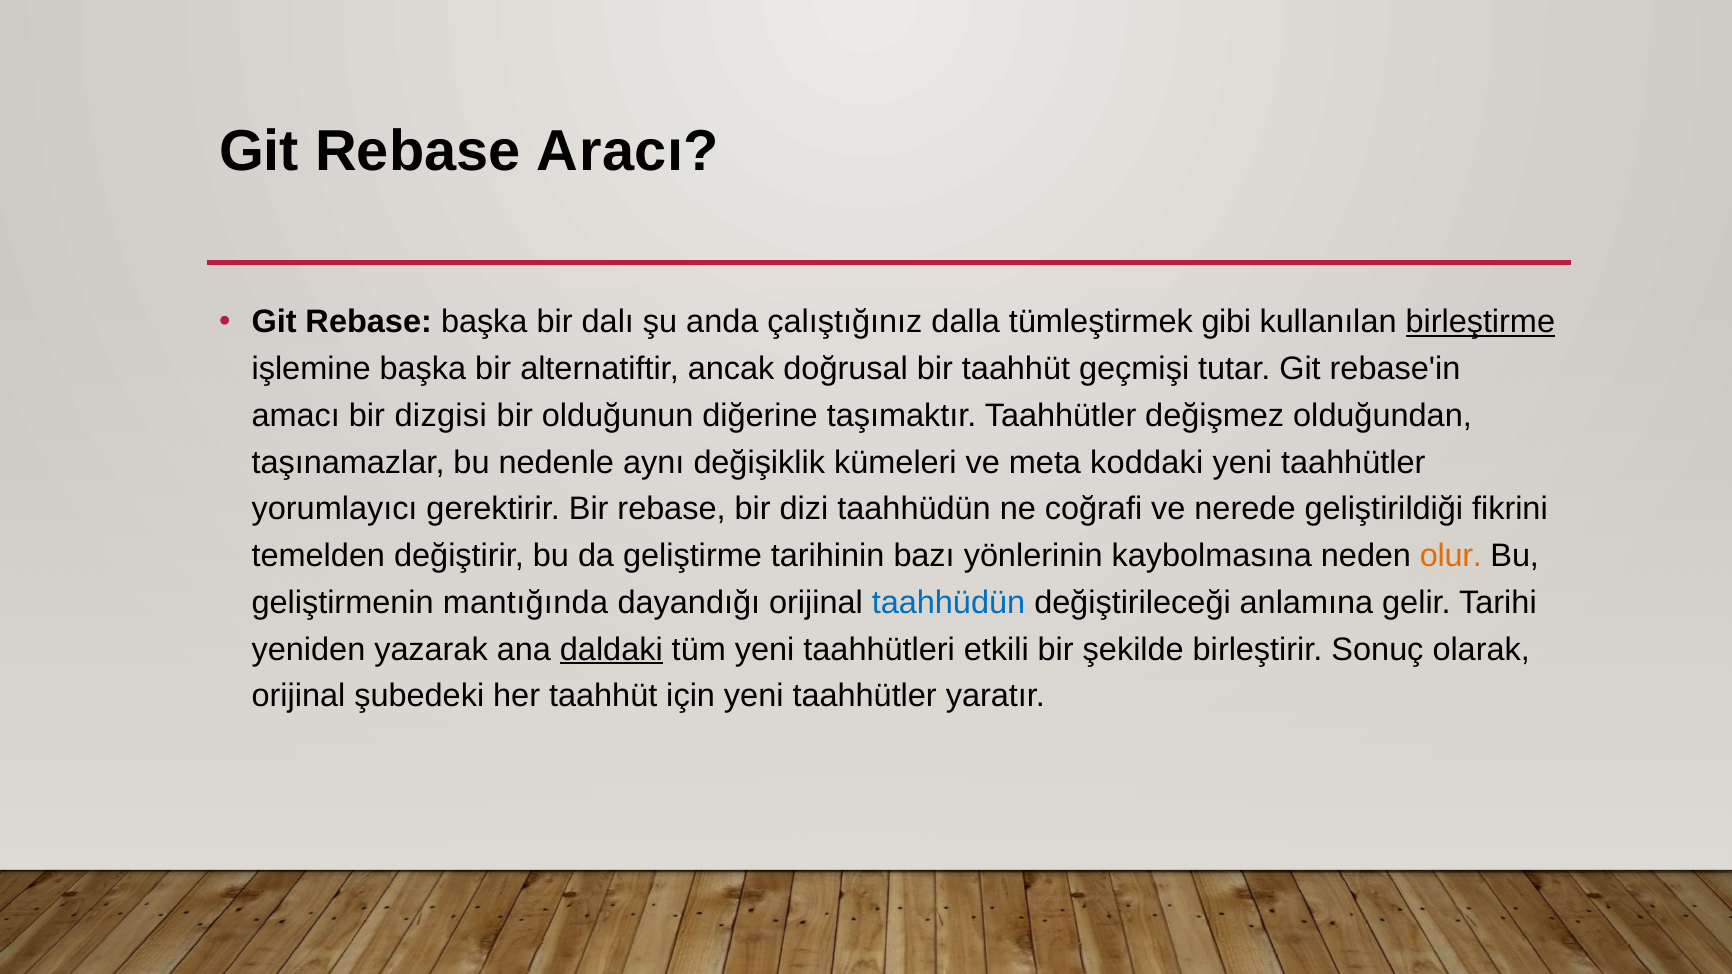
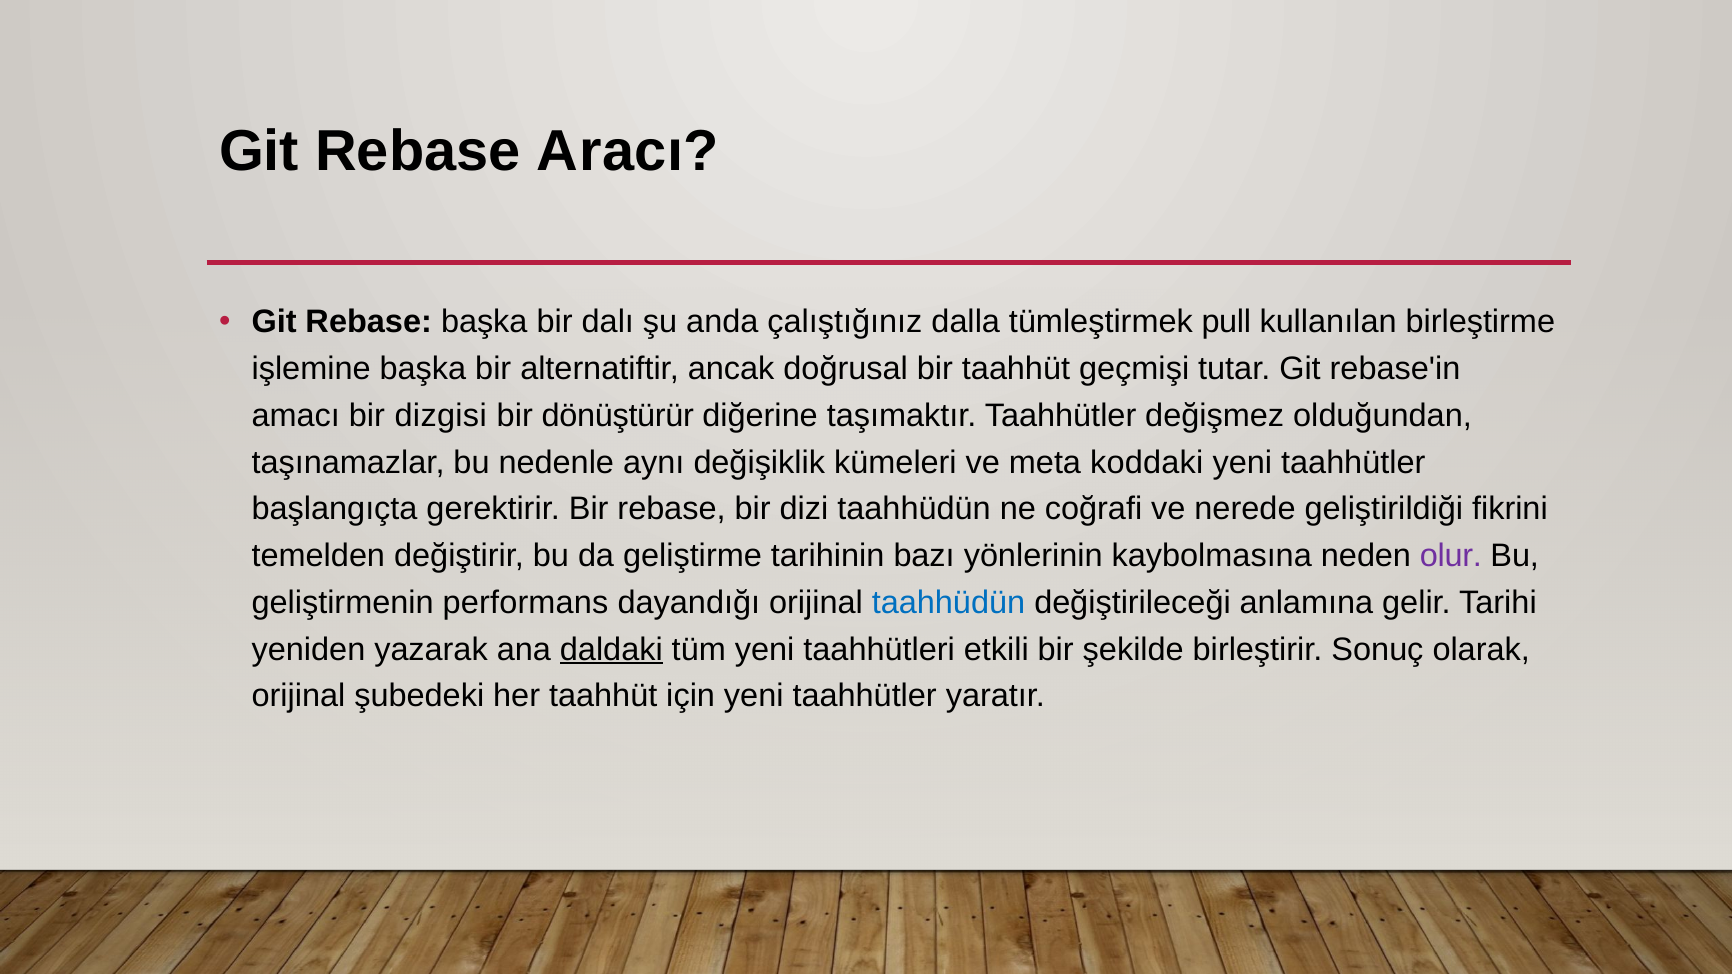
gibi: gibi -> pull
birleştirme underline: present -> none
olduğunun: olduğunun -> dönüştürür
yorumlayıcı: yorumlayıcı -> başlangıçta
olur colour: orange -> purple
mantığında: mantığında -> performans
